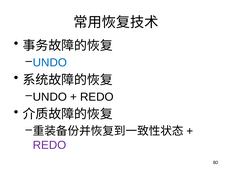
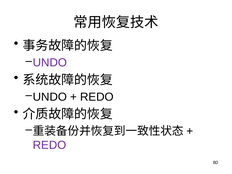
UNDO at (50, 63) colour: blue -> purple
